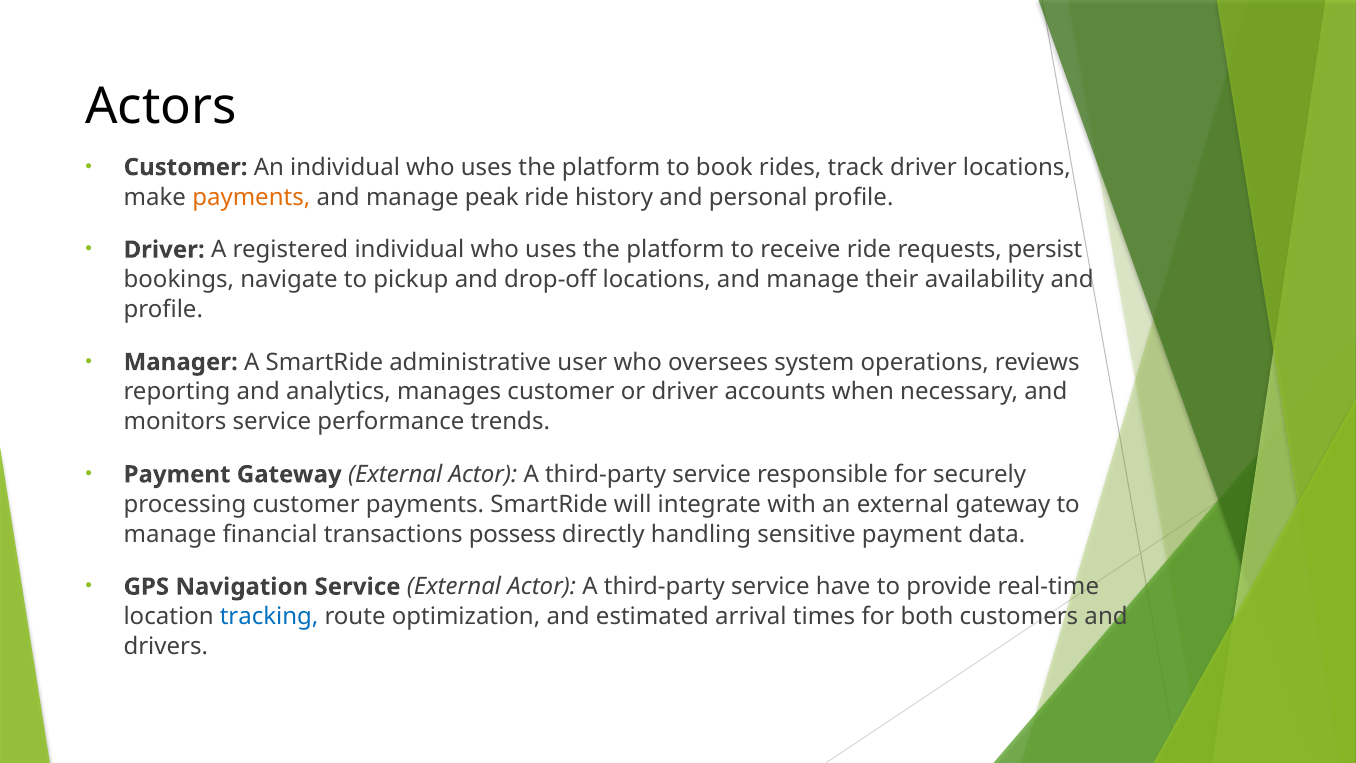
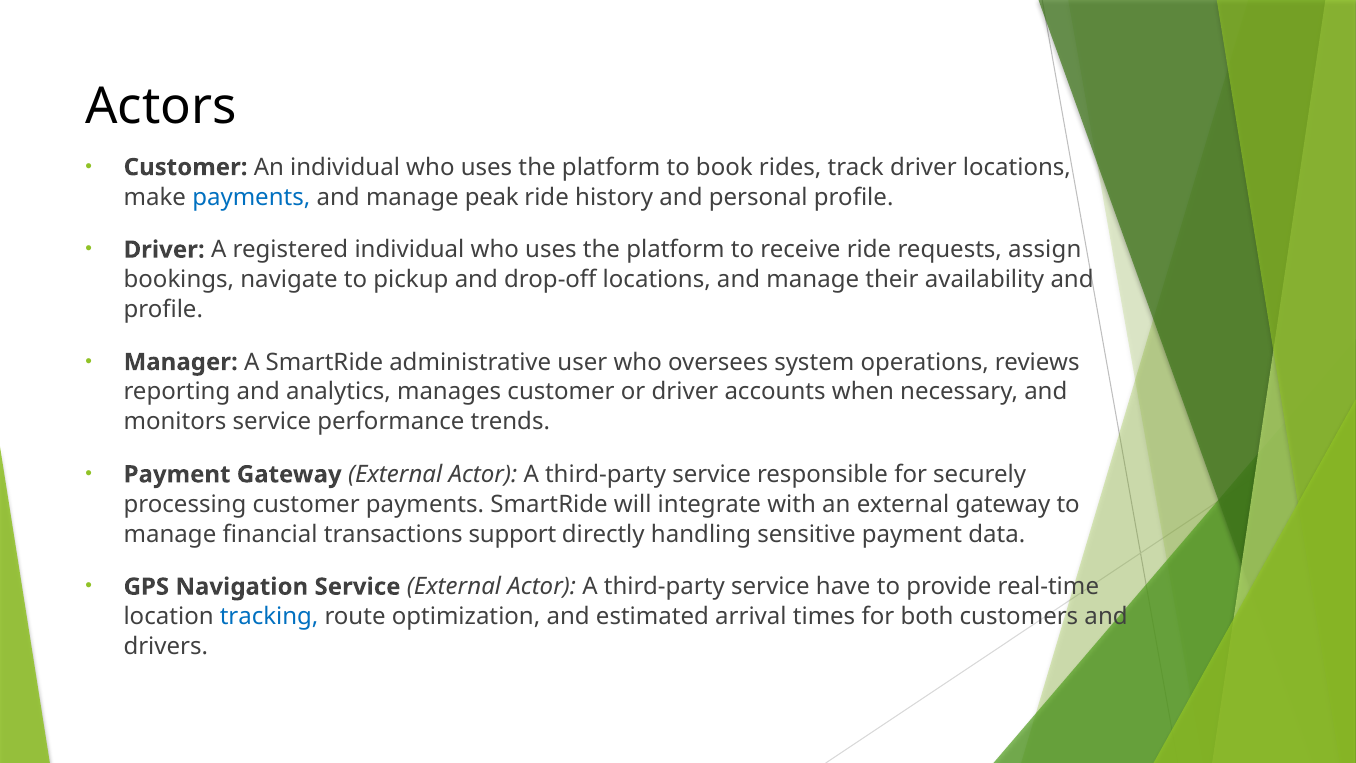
payments at (251, 197) colour: orange -> blue
persist: persist -> assign
possess: possess -> support
